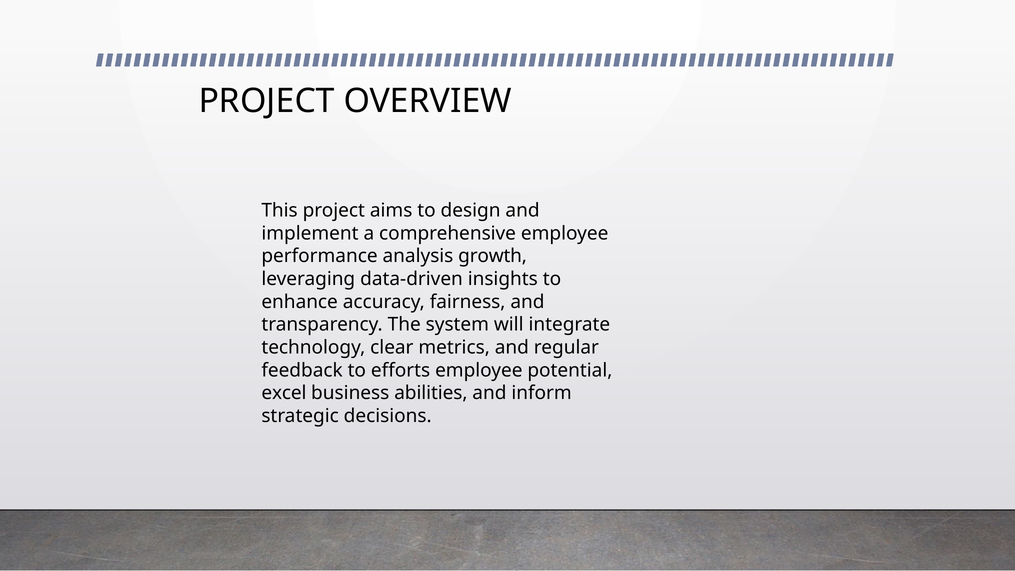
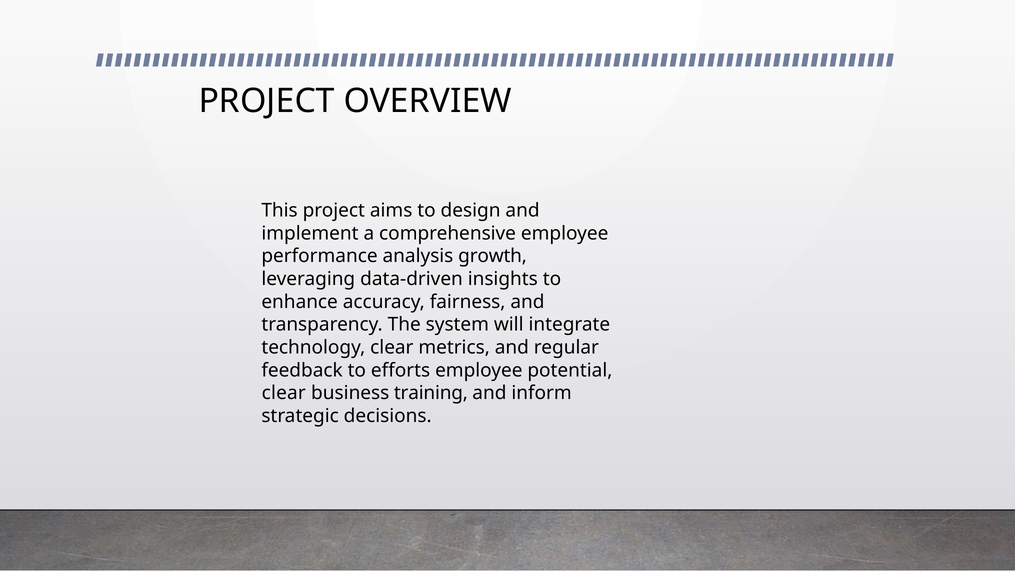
excel at (284, 393): excel -> clear
abilities: abilities -> training
